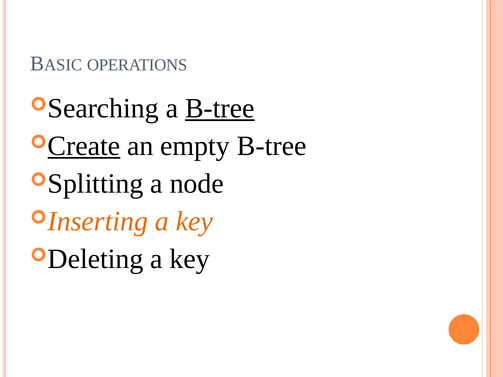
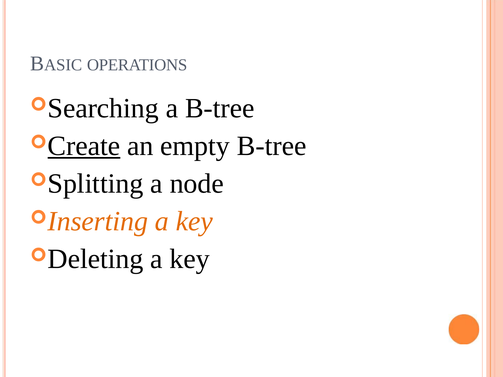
B-tree at (220, 108) underline: present -> none
